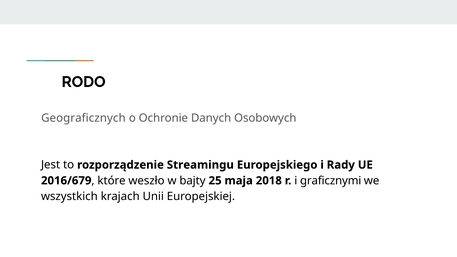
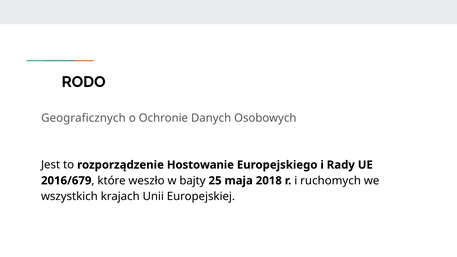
Streamingu: Streamingu -> Hostowanie
graficznymi: graficznymi -> ruchomych
